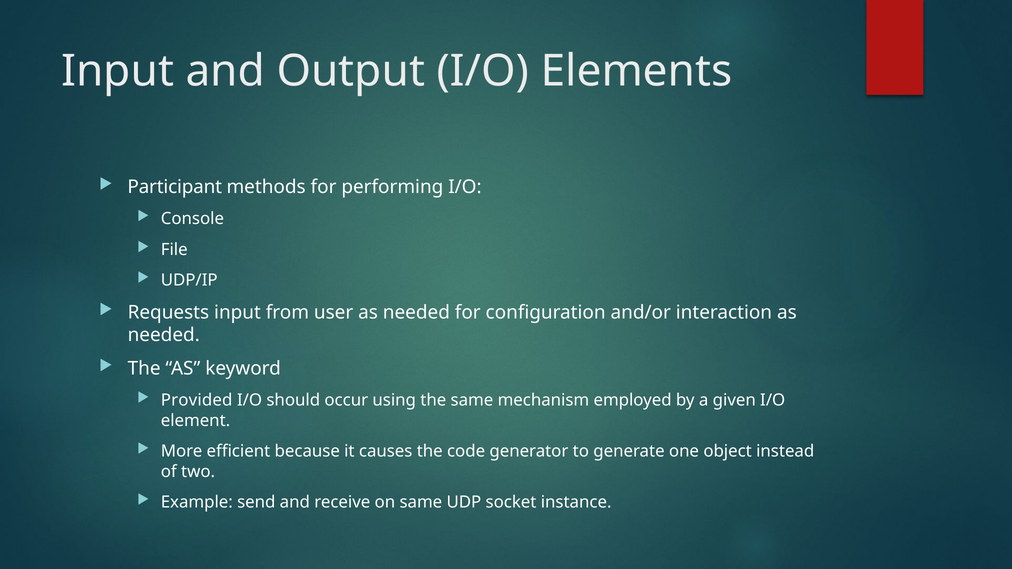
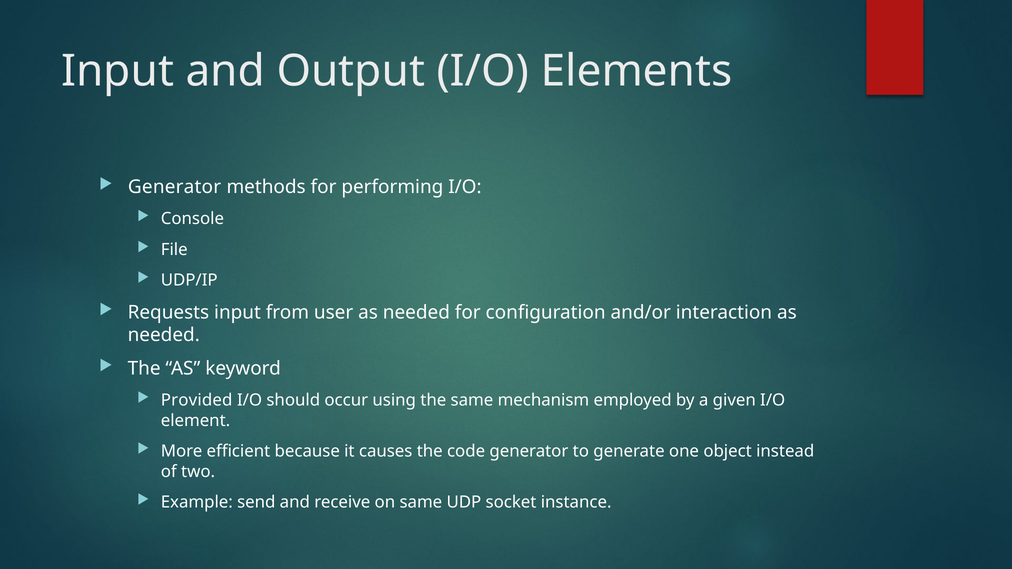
Participant at (175, 187): Participant -> Generator
